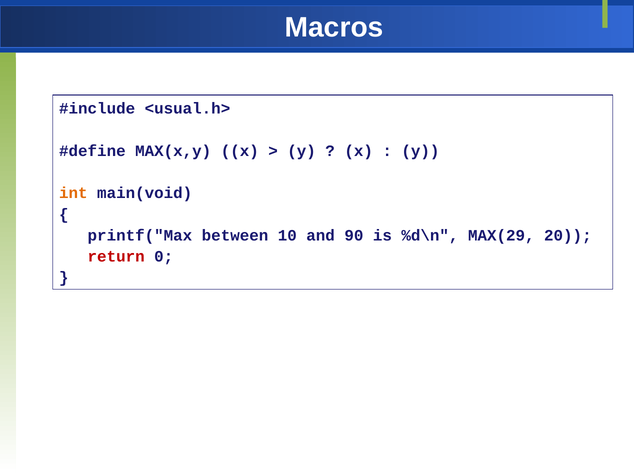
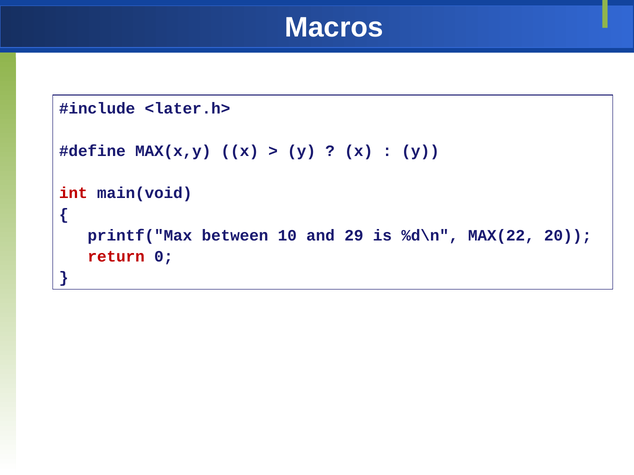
<usual.h>: <usual.h> -> <later.h>
int colour: orange -> red
90: 90 -> 29
MAX(29: MAX(29 -> MAX(22
